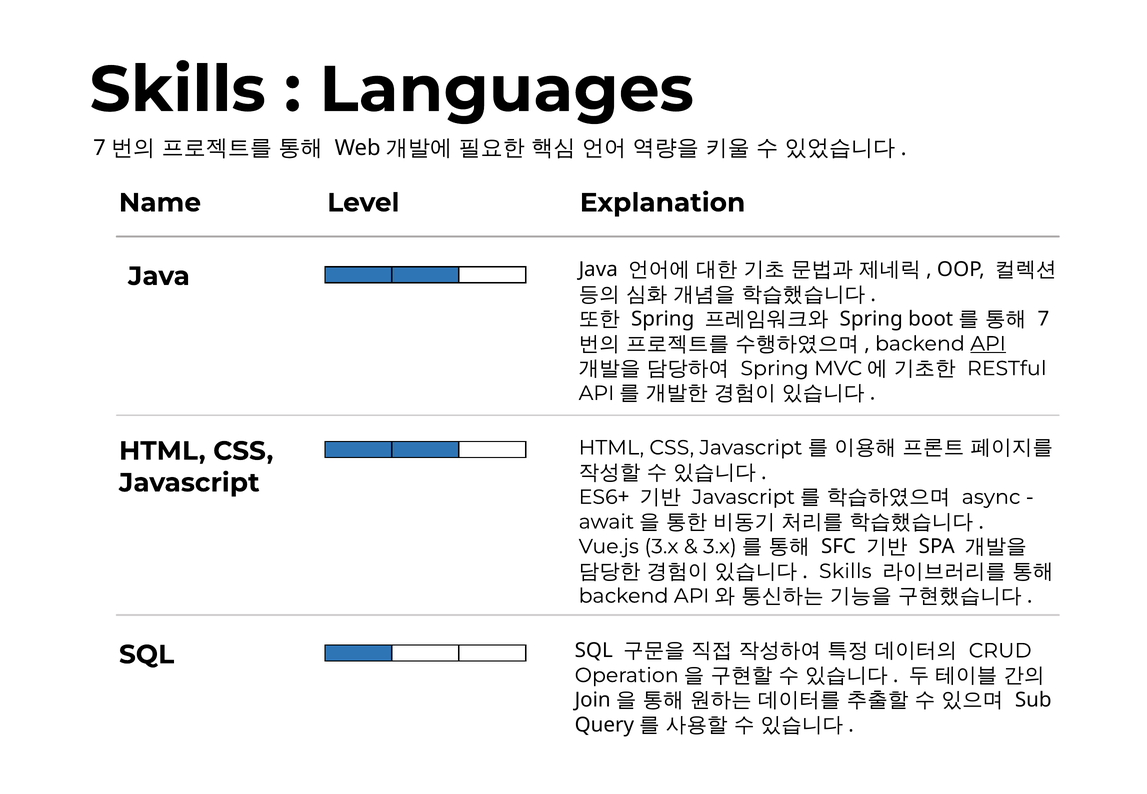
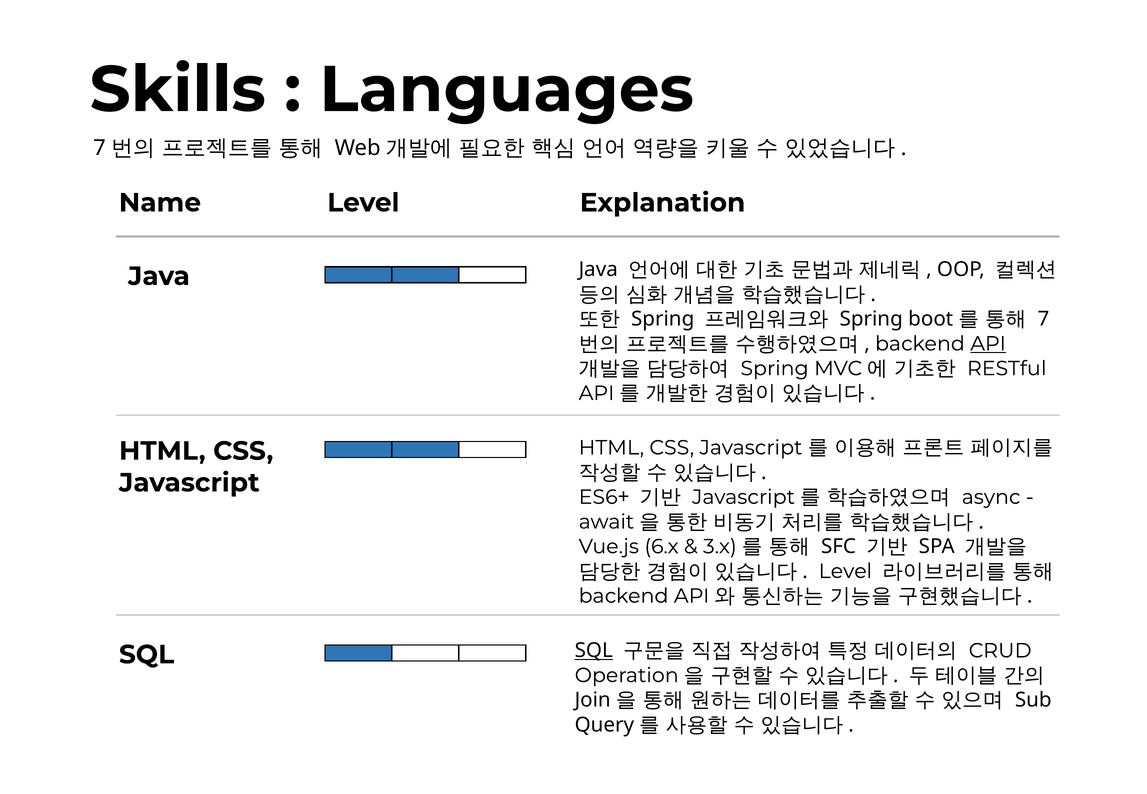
Vue.js 3.x: 3.x -> 6.x
Skills at (845, 571): Skills -> Level
SQL at (594, 651) underline: none -> present
